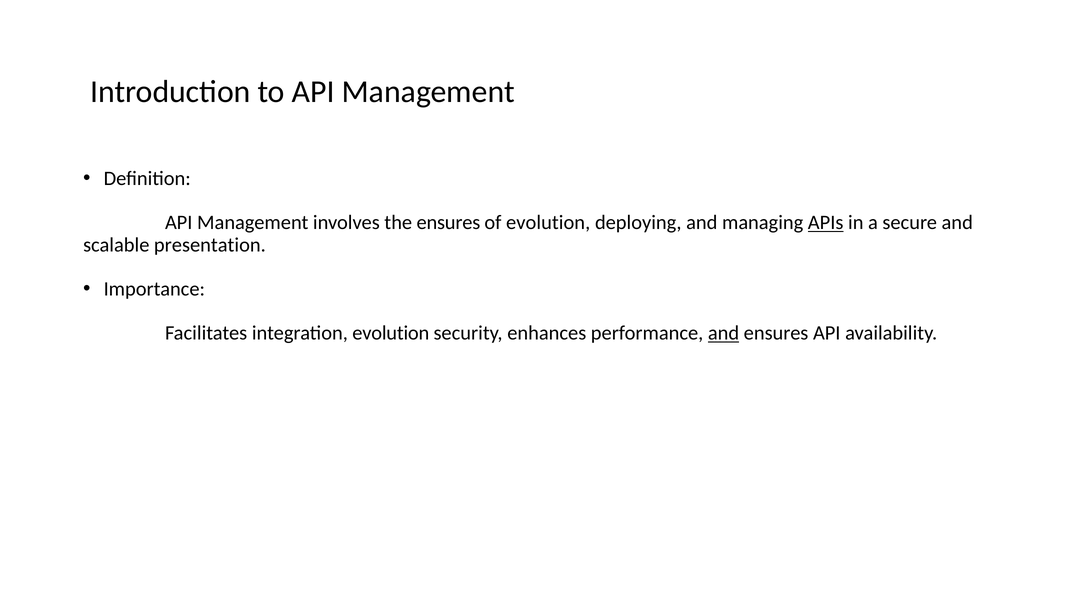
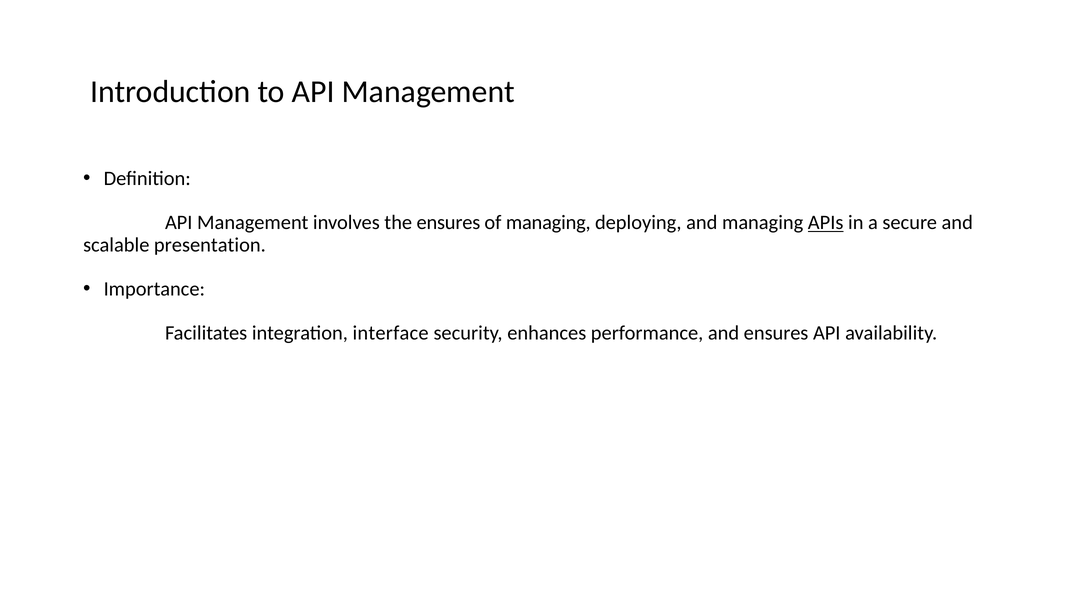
of evolution: evolution -> managing
integration evolution: evolution -> interface
and at (724, 333) underline: present -> none
